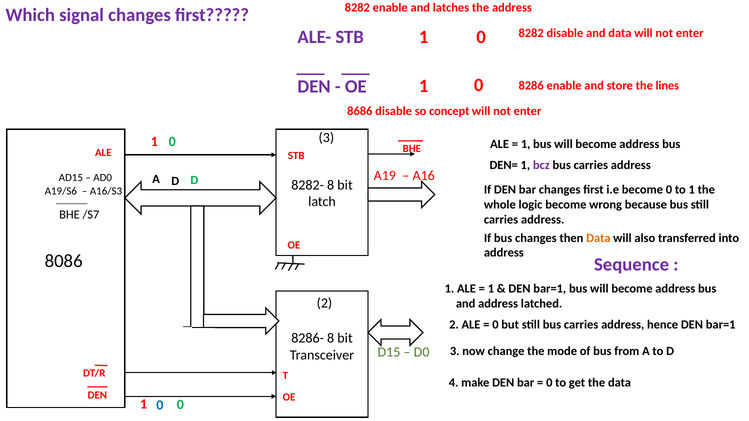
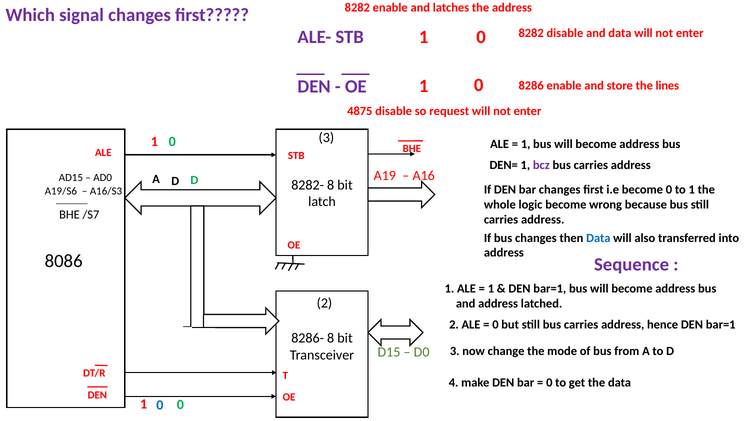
8686: 8686 -> 4875
concept: concept -> request
Data at (598, 238) colour: orange -> blue
